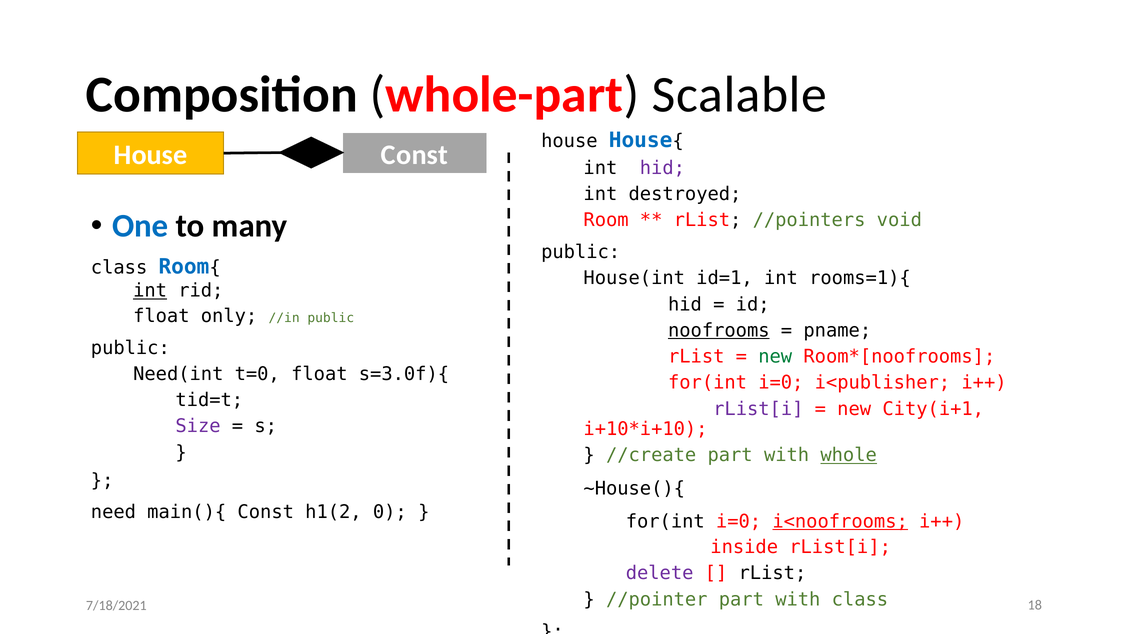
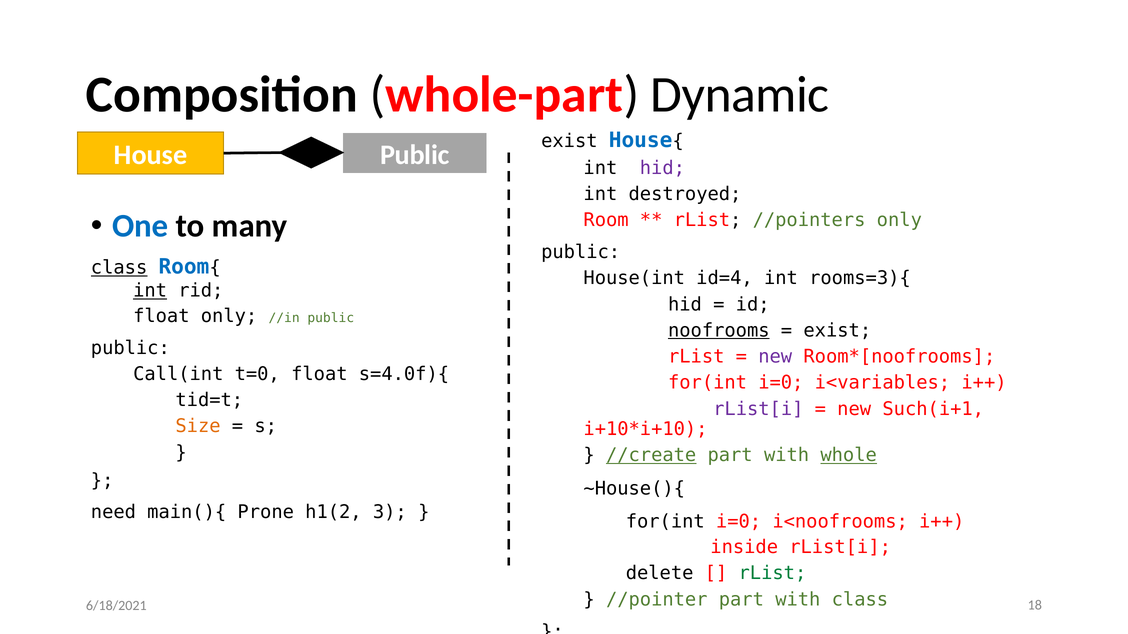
Scalable: Scalable -> Dynamic
house at (569, 141): house -> exist
House Const: Const -> Public
//pointers void: void -> only
class at (119, 268) underline: none -> present
id=1: id=1 -> id=4
rooms=1){: rooms=1){ -> rooms=3){
pname at (837, 331): pname -> exist
new at (775, 357) colour: green -> purple
Need(int: Need(int -> Call(int
s=3.0f){: s=3.0f){ -> s=4.0f){
i<publisher: i<publisher -> i<variables
City(i+1: City(i+1 -> Such(i+1
Size colour: purple -> orange
//create underline: none -> present
main(){ Const: Const -> Prone
0: 0 -> 3
i<noofrooms underline: present -> none
delete colour: purple -> black
rList at (772, 574) colour: black -> green
7/18/2021: 7/18/2021 -> 6/18/2021
